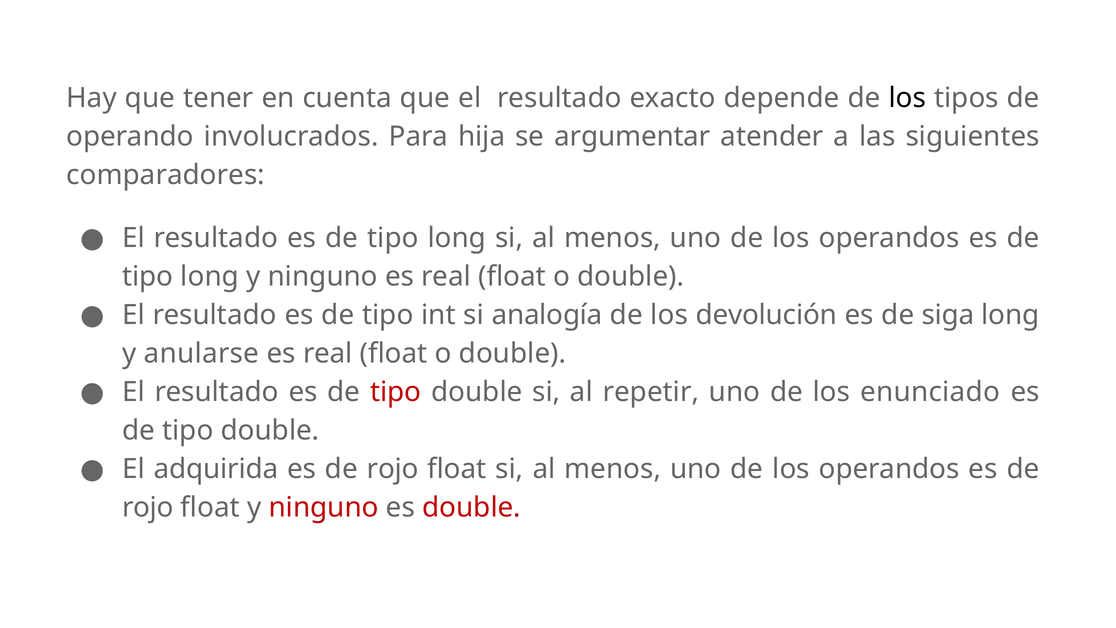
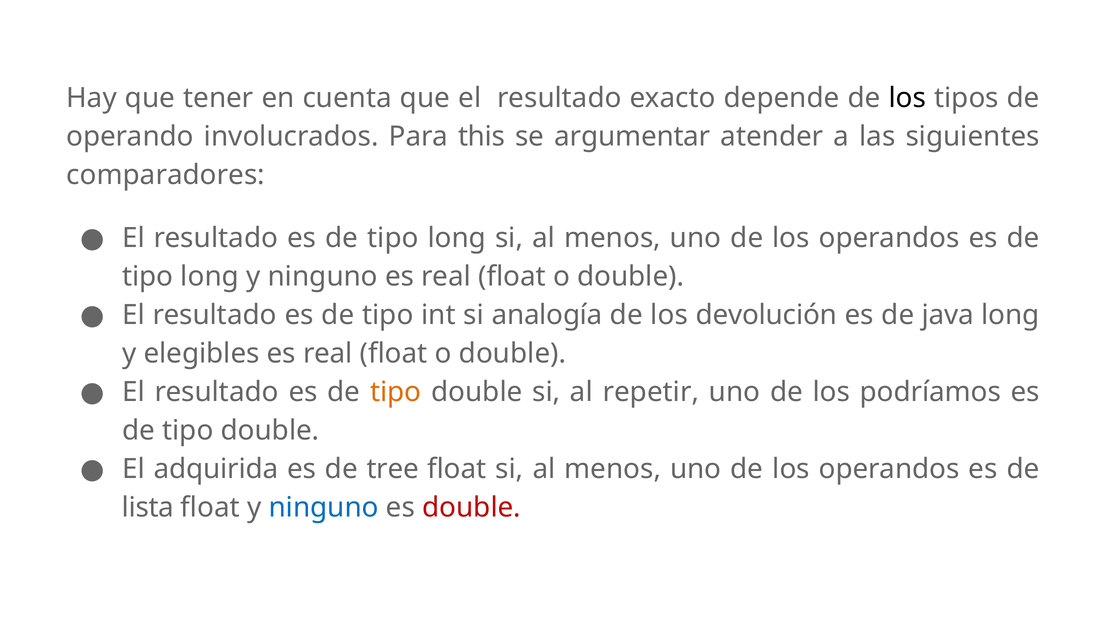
hija: hija -> this
siga: siga -> java
anularse: anularse -> elegibles
tipo at (396, 392) colour: red -> orange
enunciado: enunciado -> podríamos
rojo at (393, 469): rojo -> tree
rojo at (148, 508): rojo -> lista
ninguno at (324, 508) colour: red -> blue
